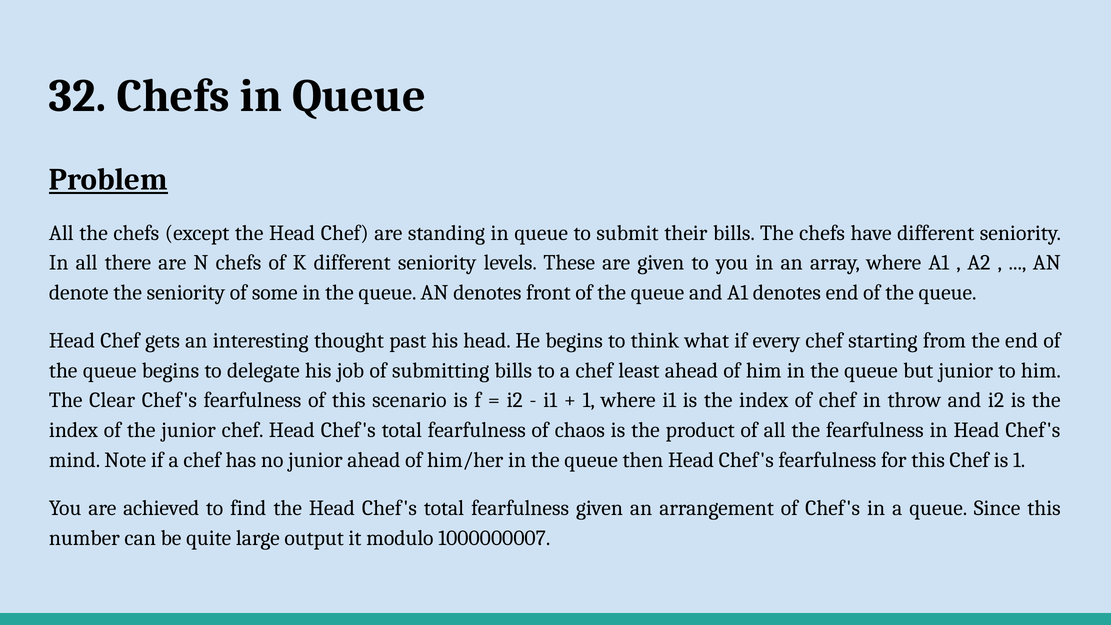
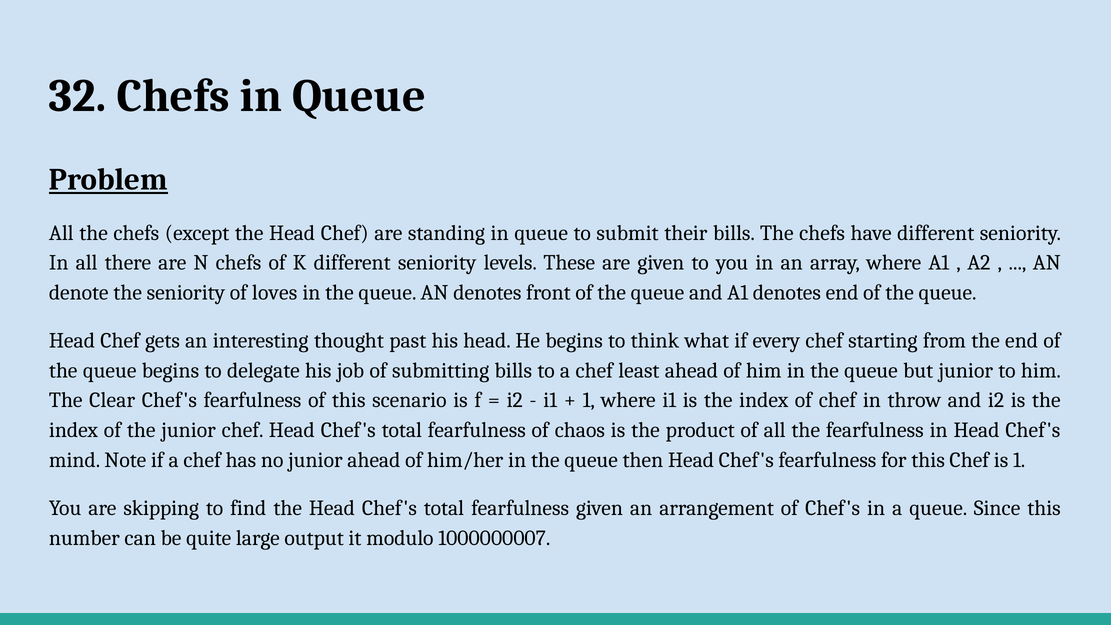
some: some -> loves
achieved: achieved -> skipping
